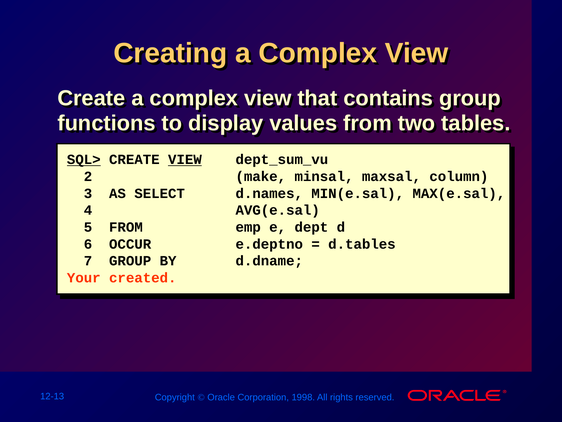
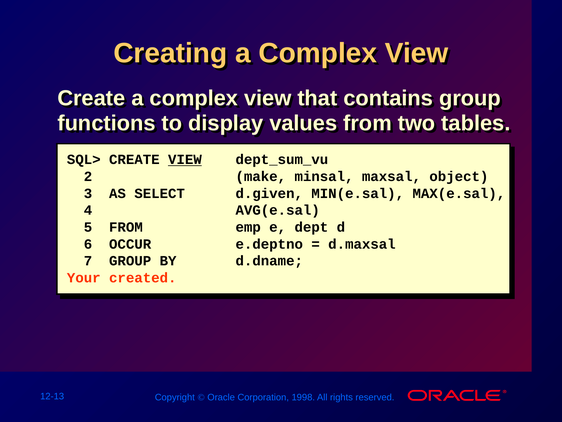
SQL> underline: present -> none
column: column -> object
d.names: d.names -> d.given
d.tables: d.tables -> d.maxsal
